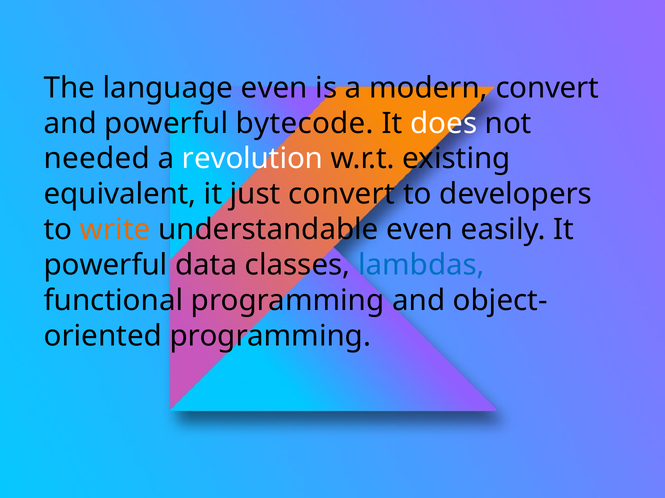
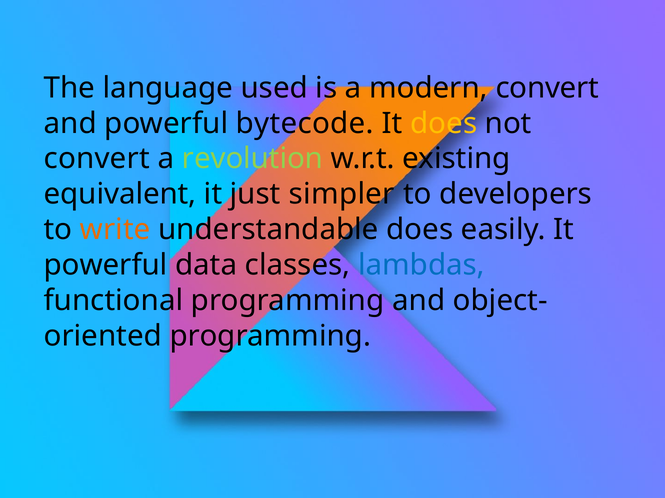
language even: even -> used
does at (444, 123) colour: white -> yellow
needed at (97, 159): needed -> convert
revolution colour: white -> light green
just convert: convert -> simpler
understandable even: even -> does
